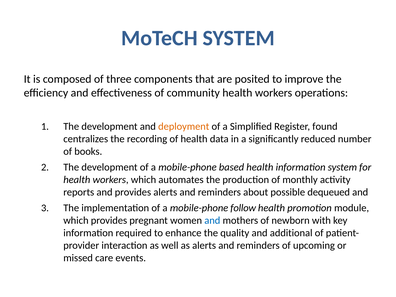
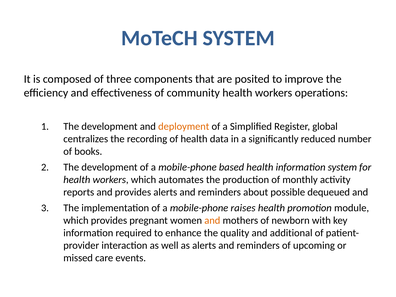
found: found -> global
follow: follow -> raises
and at (212, 220) colour: blue -> orange
